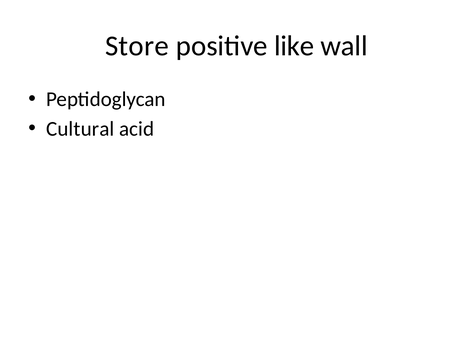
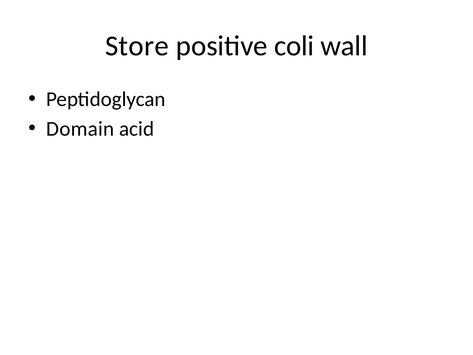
like: like -> coli
Cultural: Cultural -> Domain
